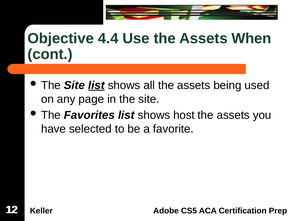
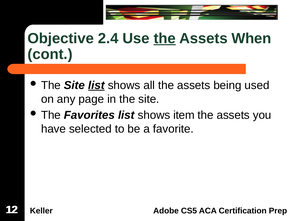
4.4: 4.4 -> 2.4
the at (165, 38) underline: none -> present
host: host -> item
